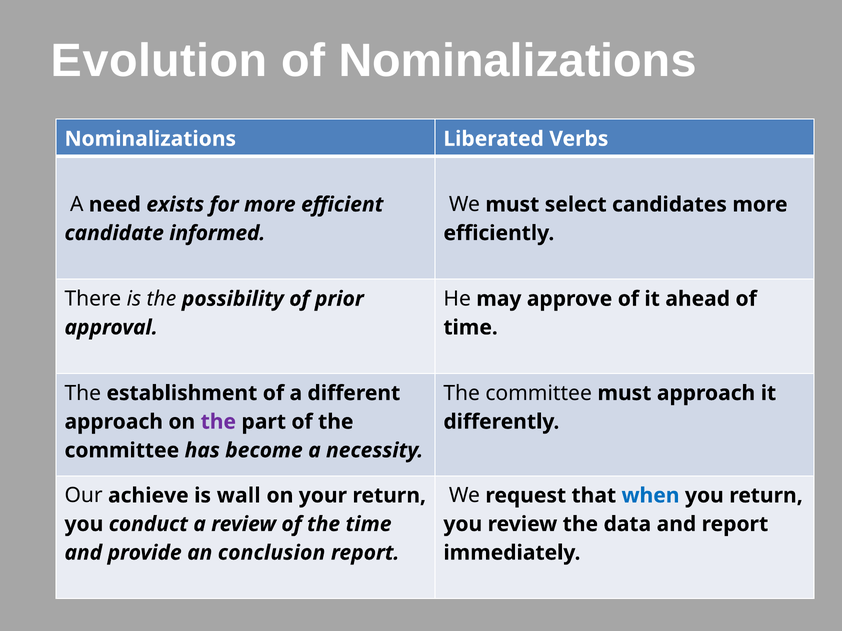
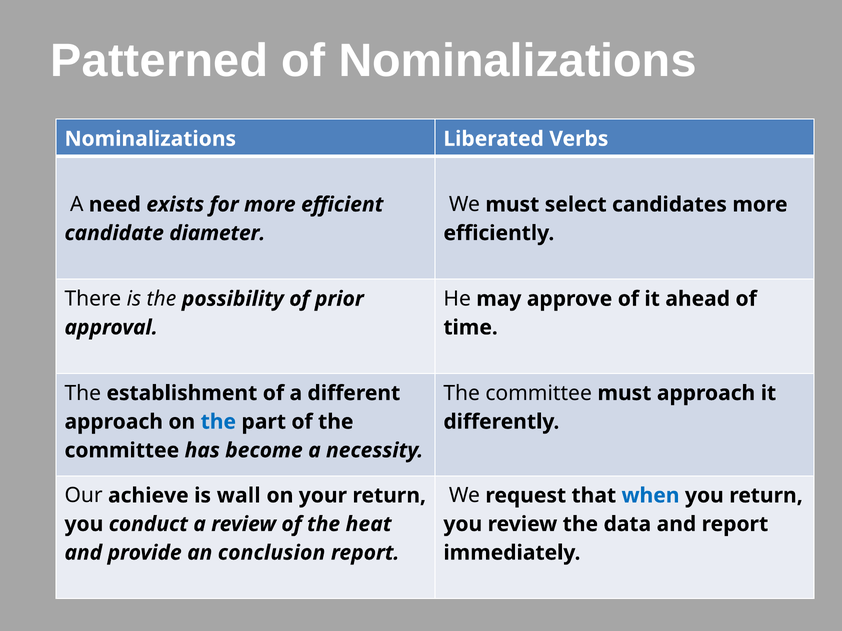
Evolution: Evolution -> Patterned
informed: informed -> diameter
the at (218, 422) colour: purple -> blue
the time: time -> heat
